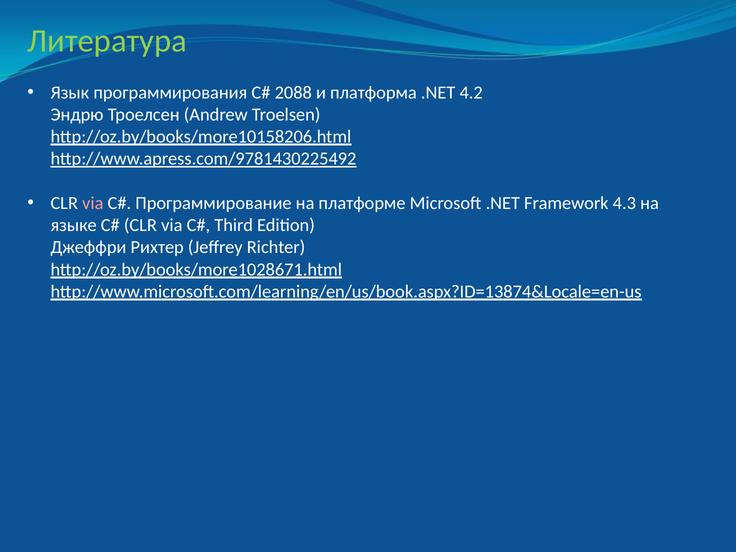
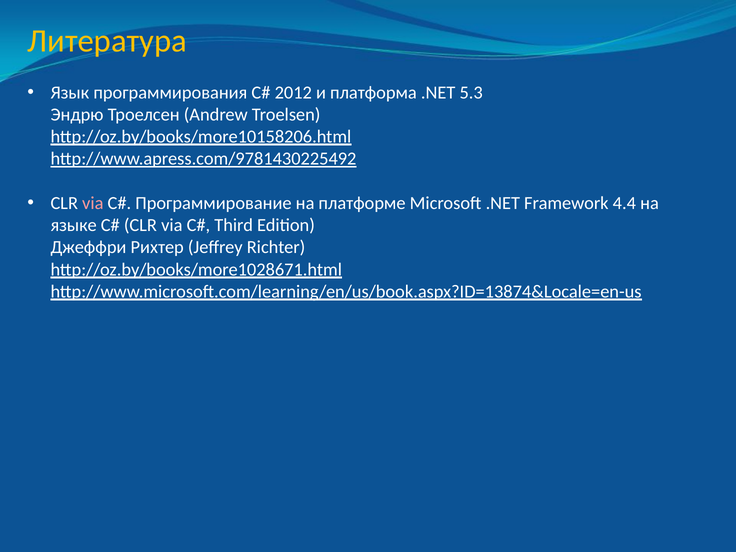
Литература colour: light green -> yellow
2088: 2088 -> 2012
4.2: 4.2 -> 5.3
4.3: 4.3 -> 4.4
